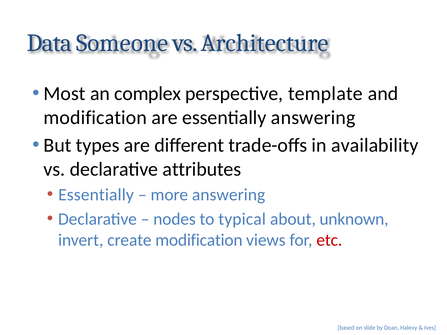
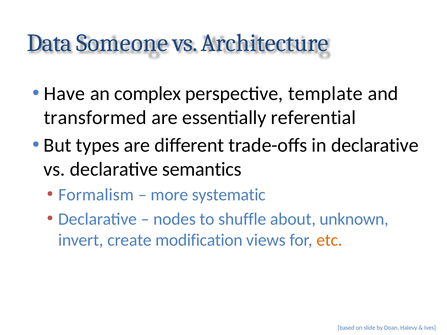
Most: Most -> Have
modification at (95, 118): modification -> transformed
essentially answering: answering -> referential
in availability: availability -> declarative
attributes: attributes -> semantics
Essentially at (96, 195): Essentially -> Formalism
more answering: answering -> systematic
typical: typical -> shuffle
etc colour: red -> orange
